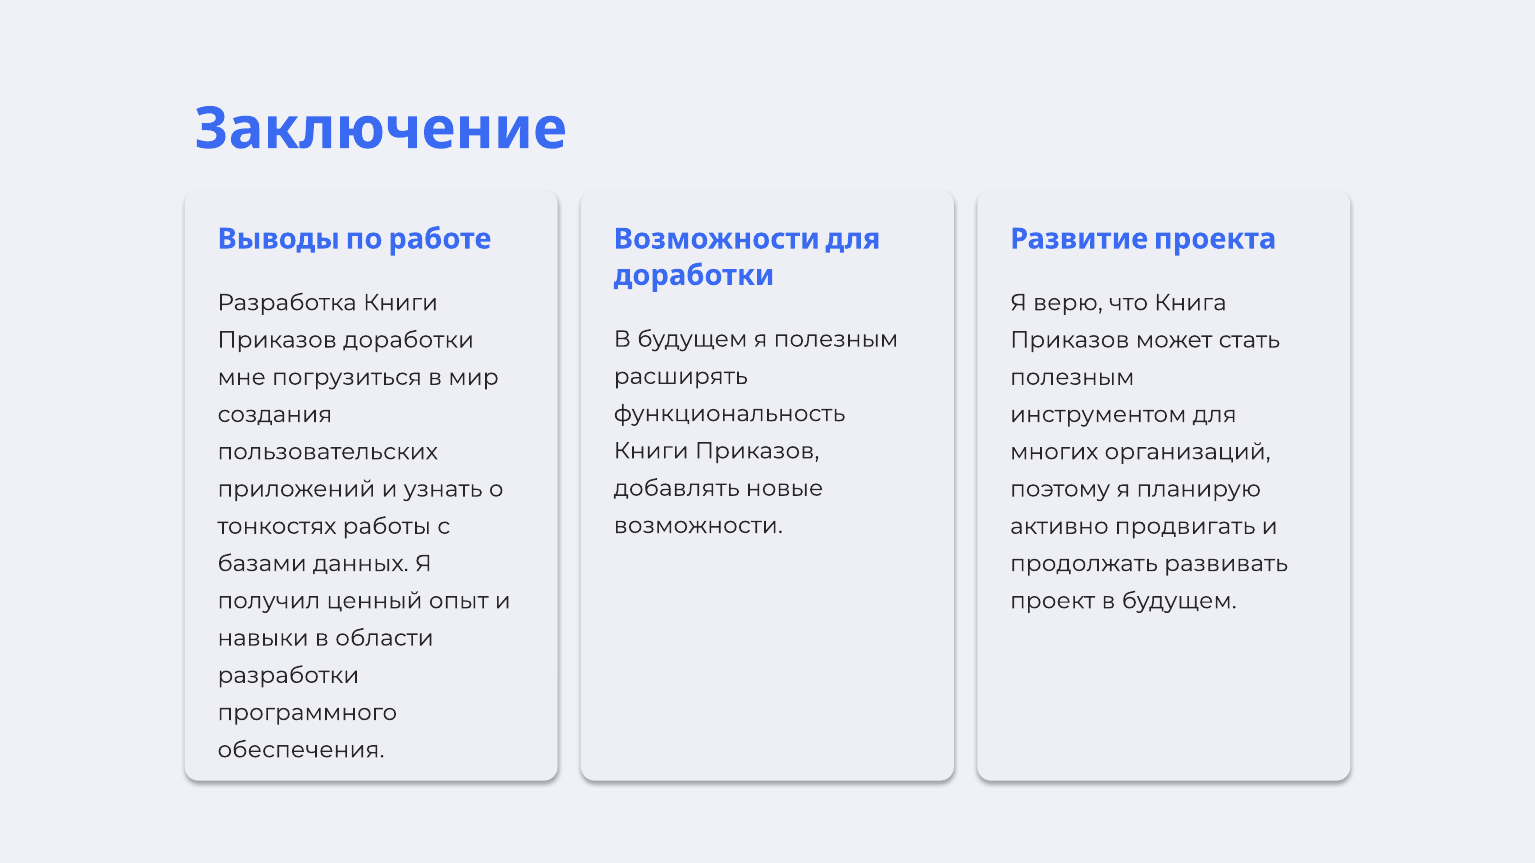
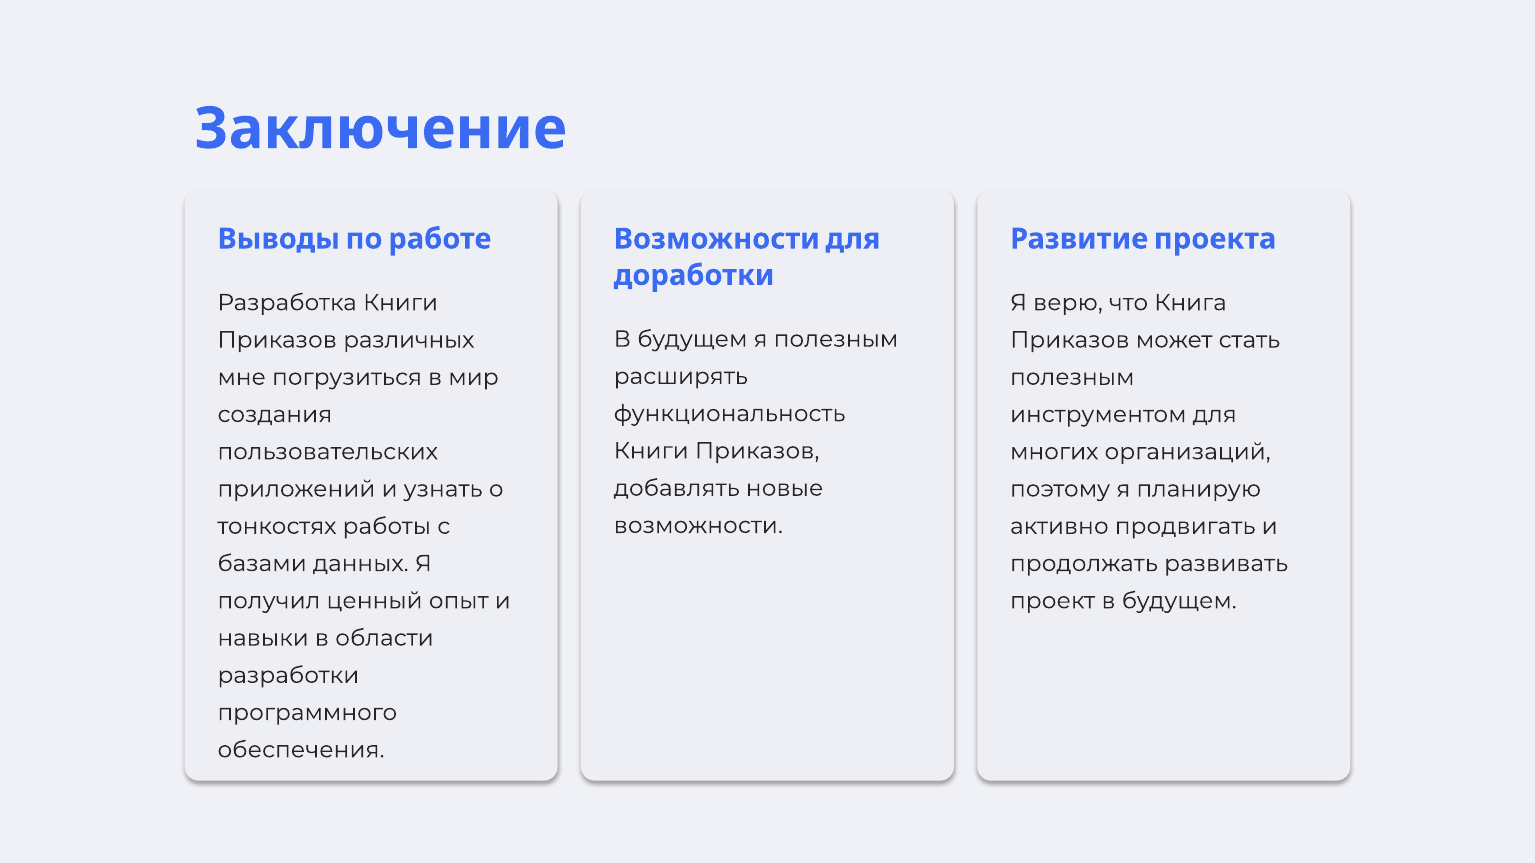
Приказов доработки: доработки -> различных
